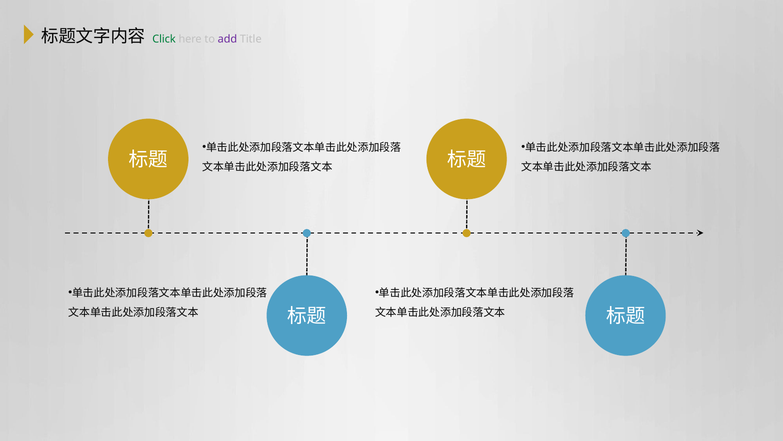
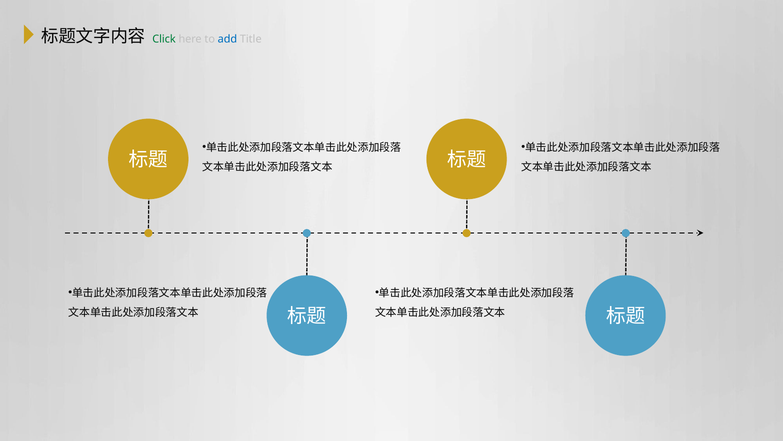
add colour: purple -> blue
